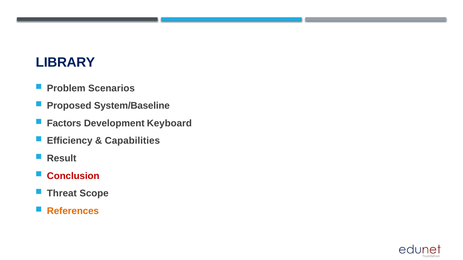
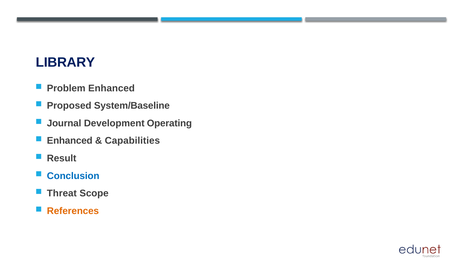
Problem Scenarios: Scenarios -> Enhanced
Factors: Factors -> Journal
Keyboard: Keyboard -> Operating
Efficiency at (70, 141): Efficiency -> Enhanced
Conclusion colour: red -> blue
